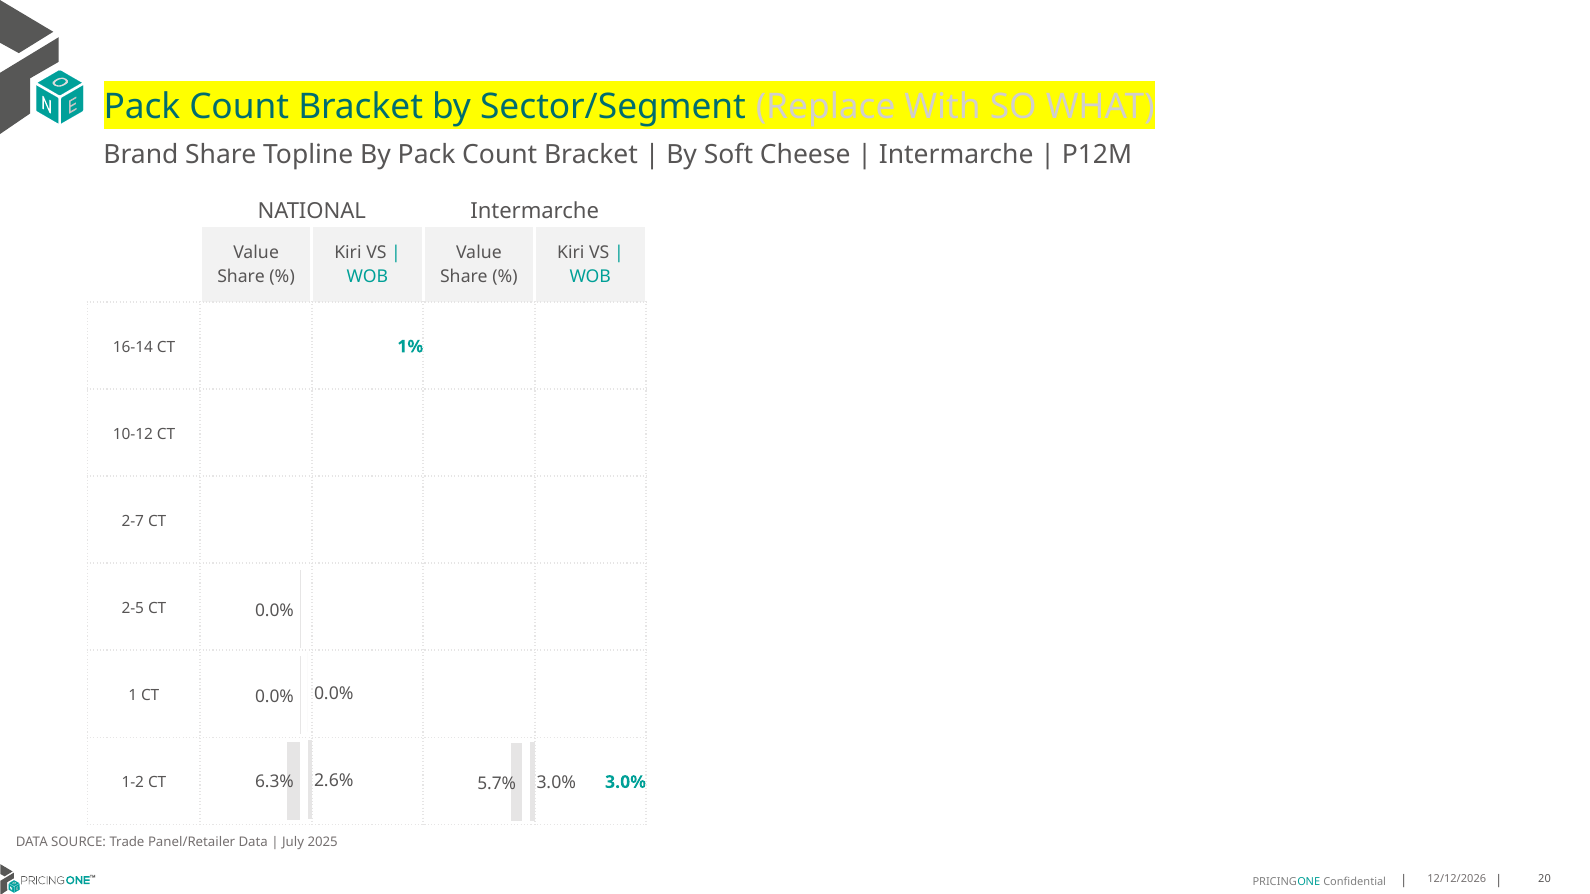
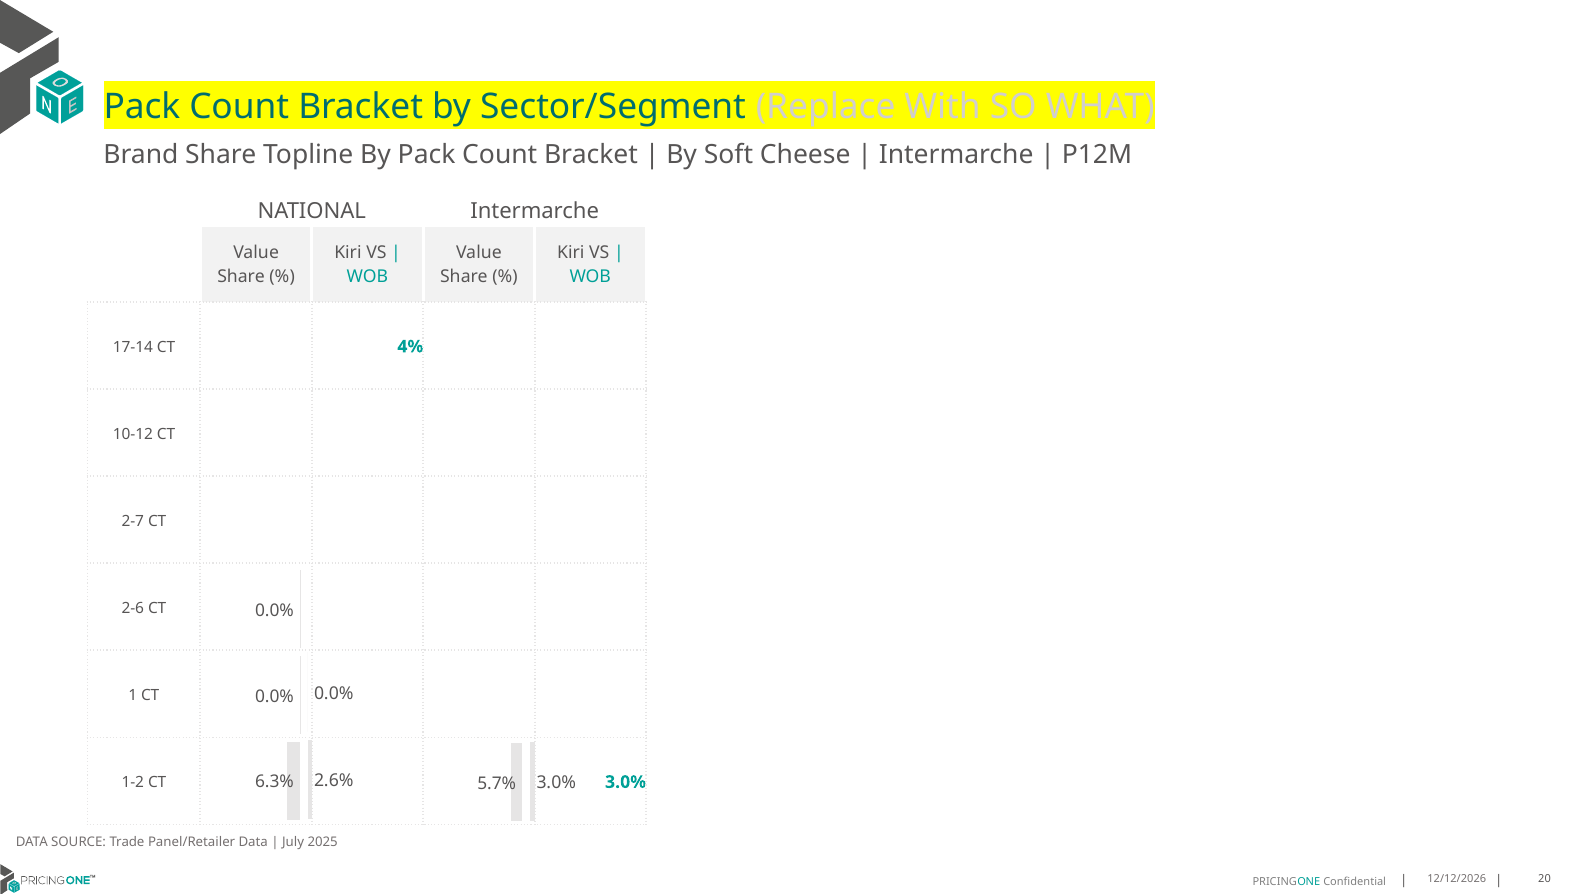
16-14: 16-14 -> 17-14
1%: 1% -> 4%
2-5: 2-5 -> 2-6
